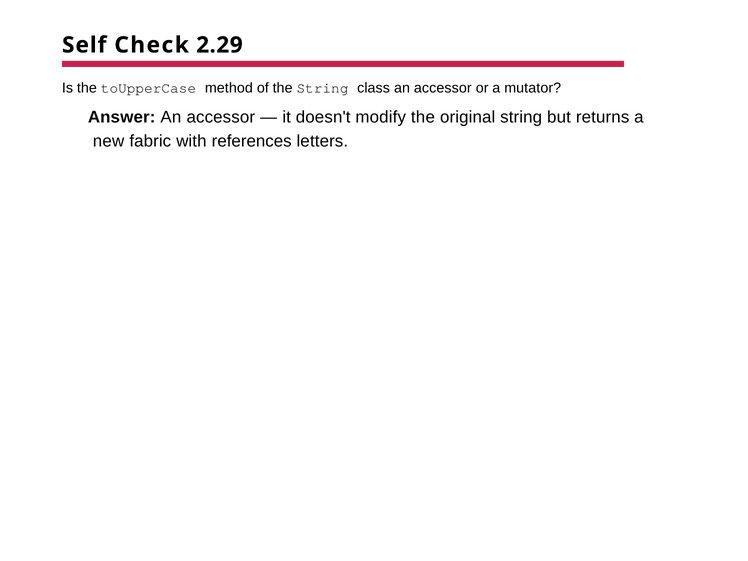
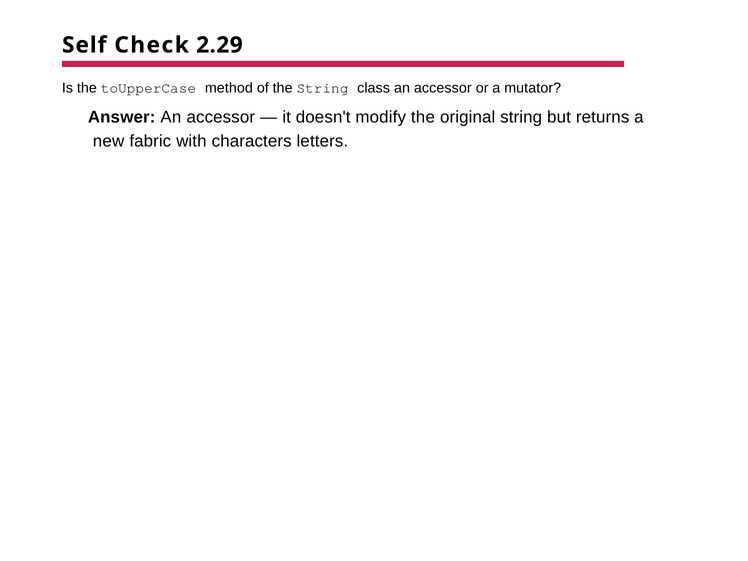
references: references -> characters
